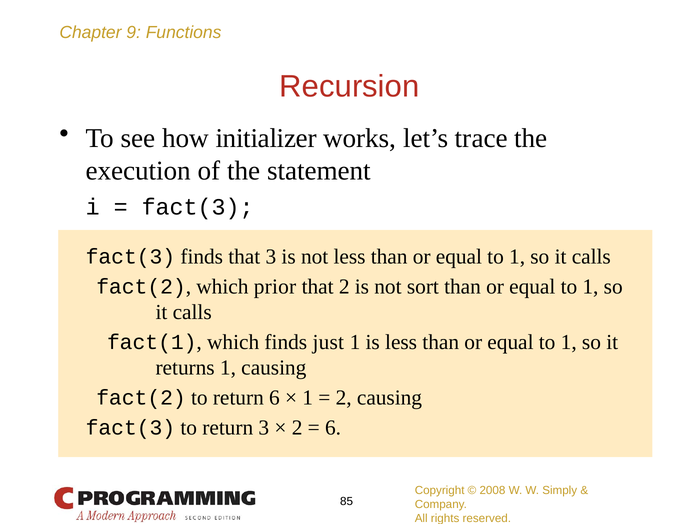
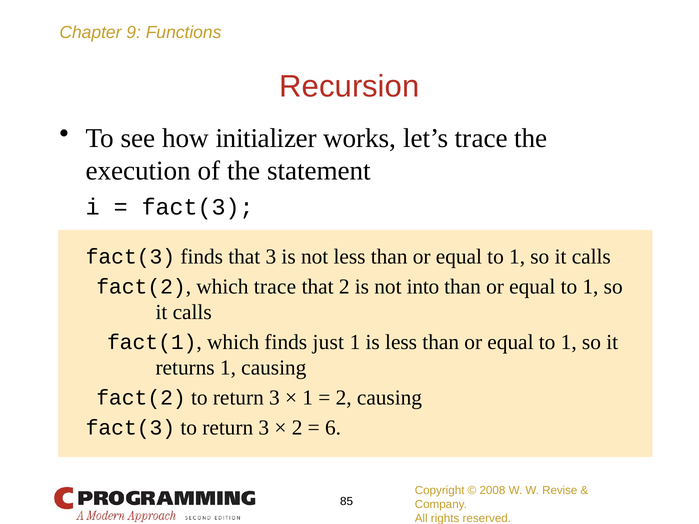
which prior: prior -> trace
sort: sort -> into
fact(2 to return 6: 6 -> 3
Simply: Simply -> Revise
